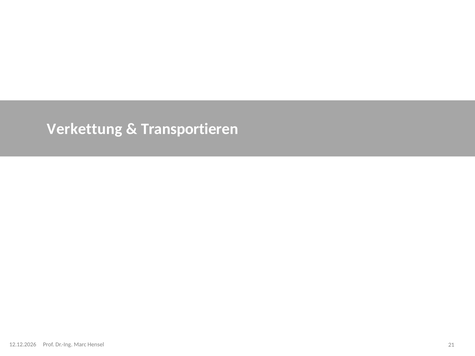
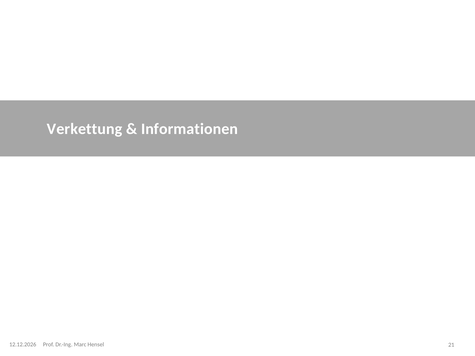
Transportieren: Transportieren -> Informationen
